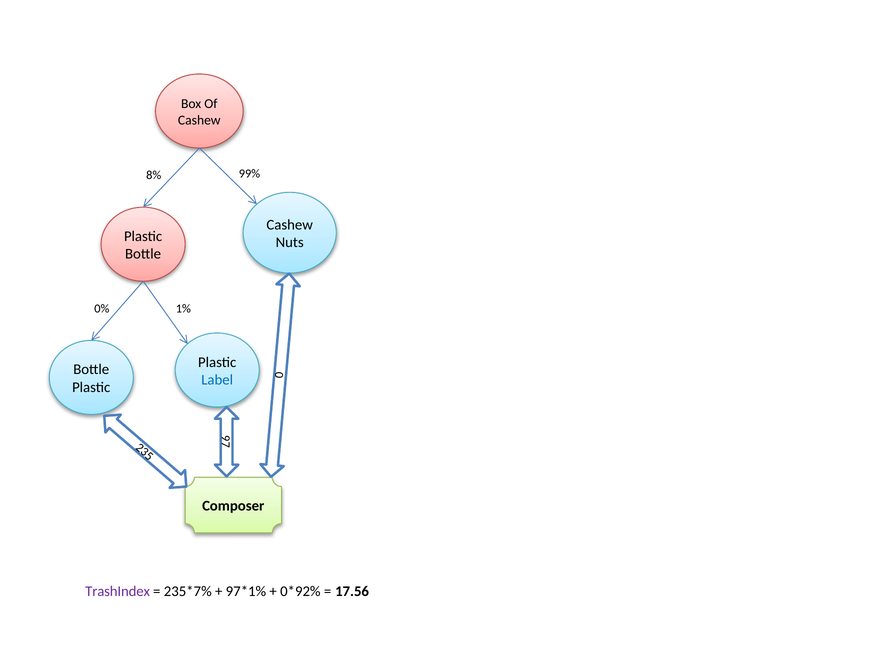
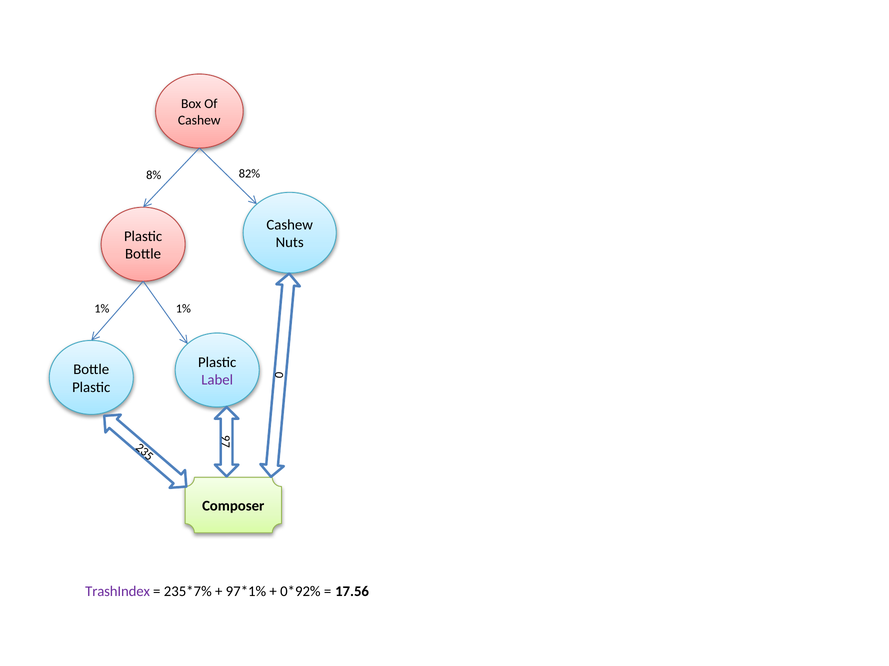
99%: 99% -> 82%
0% at (102, 309): 0% -> 1%
Label colour: blue -> purple
